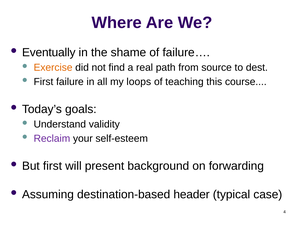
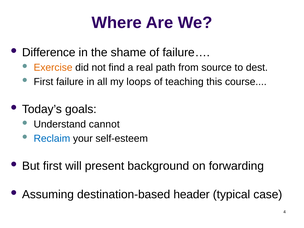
Eventually: Eventually -> Difference
validity: validity -> cannot
Reclaim colour: purple -> blue
